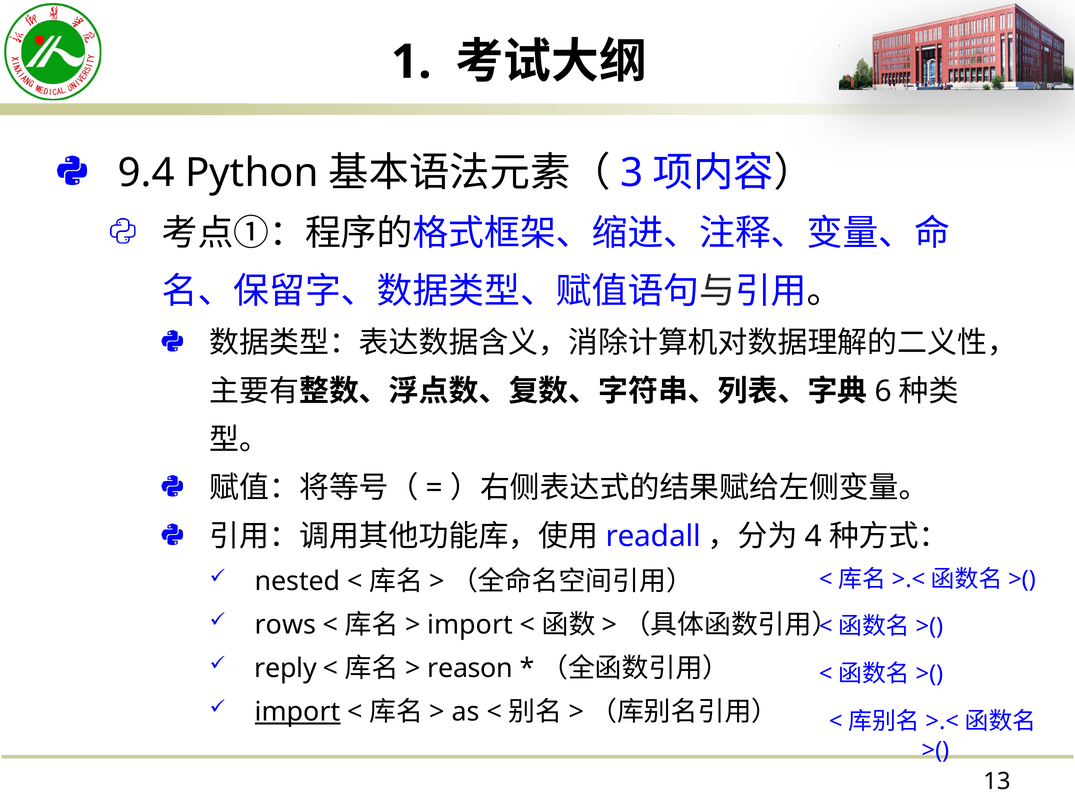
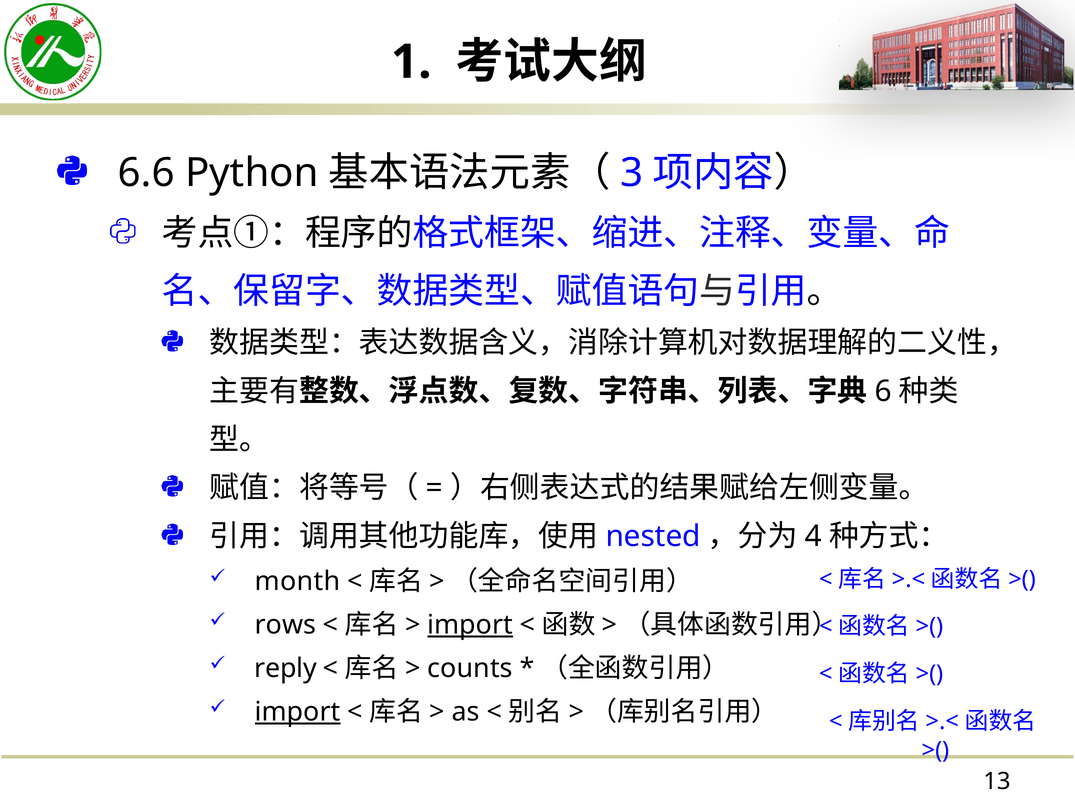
9.4: 9.4 -> 6.6
readall: readall -> nested
nested: nested -> month
import at (470, 625) underline: none -> present
reason: reason -> counts
